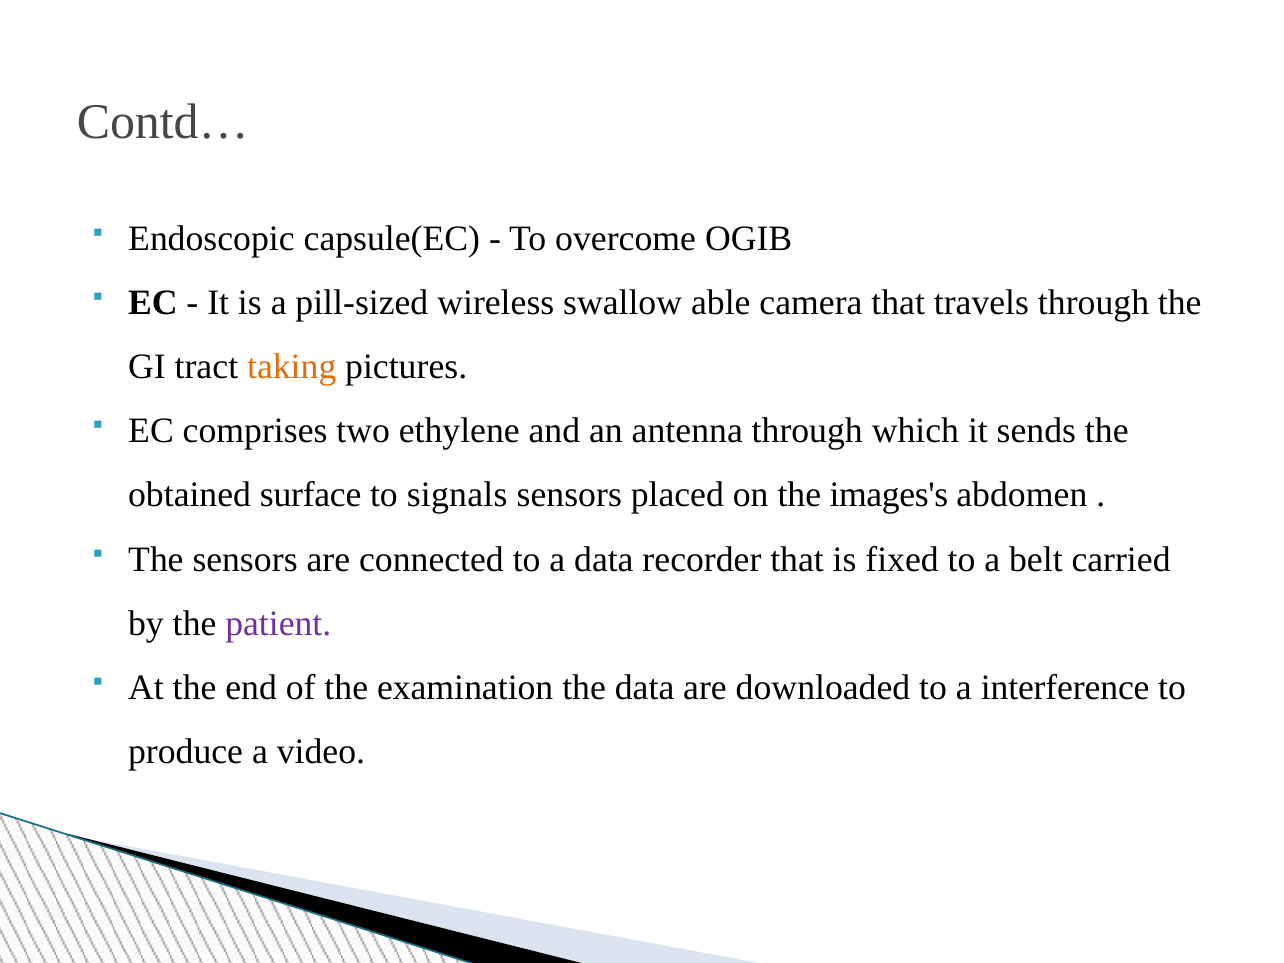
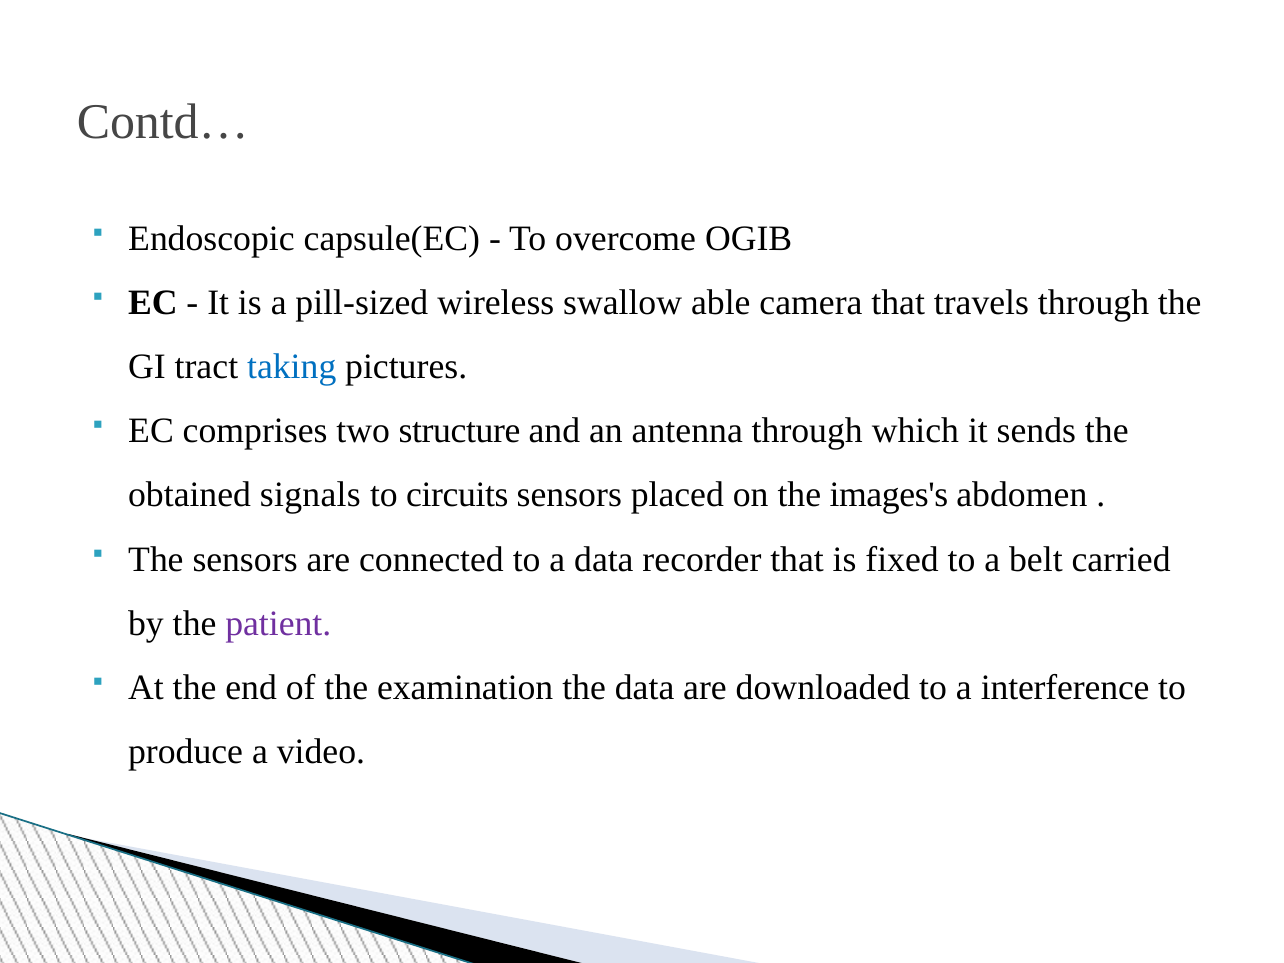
taking colour: orange -> blue
ethylene: ethylene -> structure
surface: surface -> signals
signals: signals -> circuits
